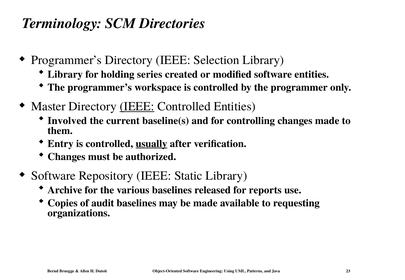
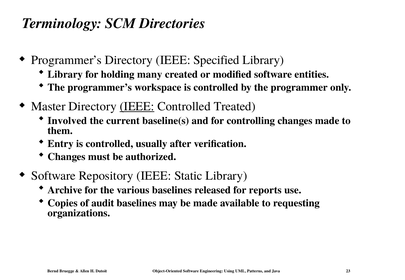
Selection: Selection -> Specified
series: series -> many
Controlled Entities: Entities -> Treated
usually underline: present -> none
